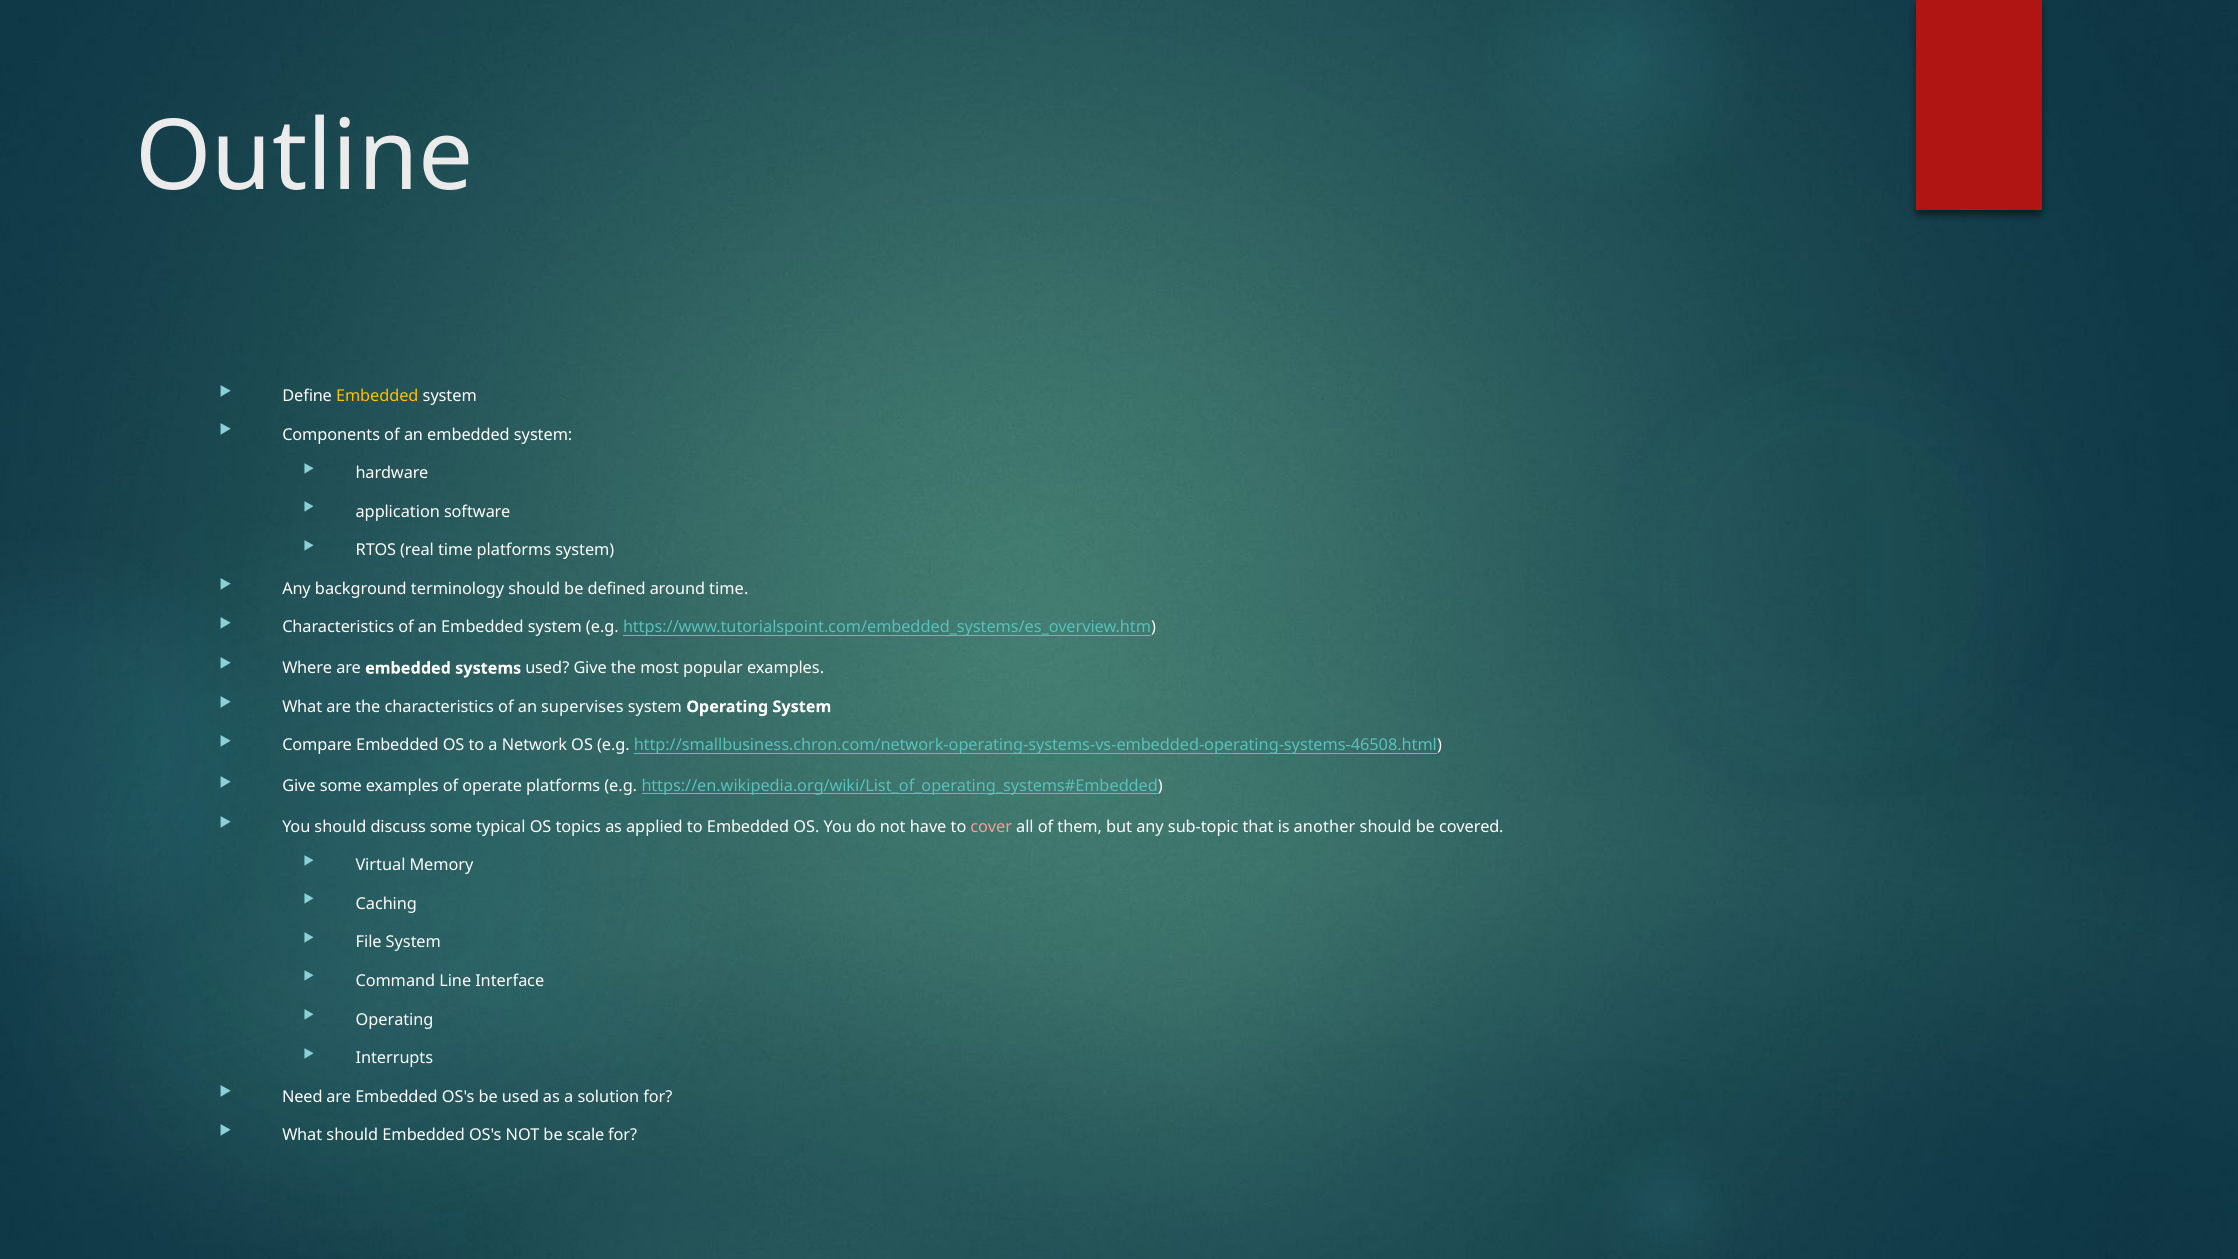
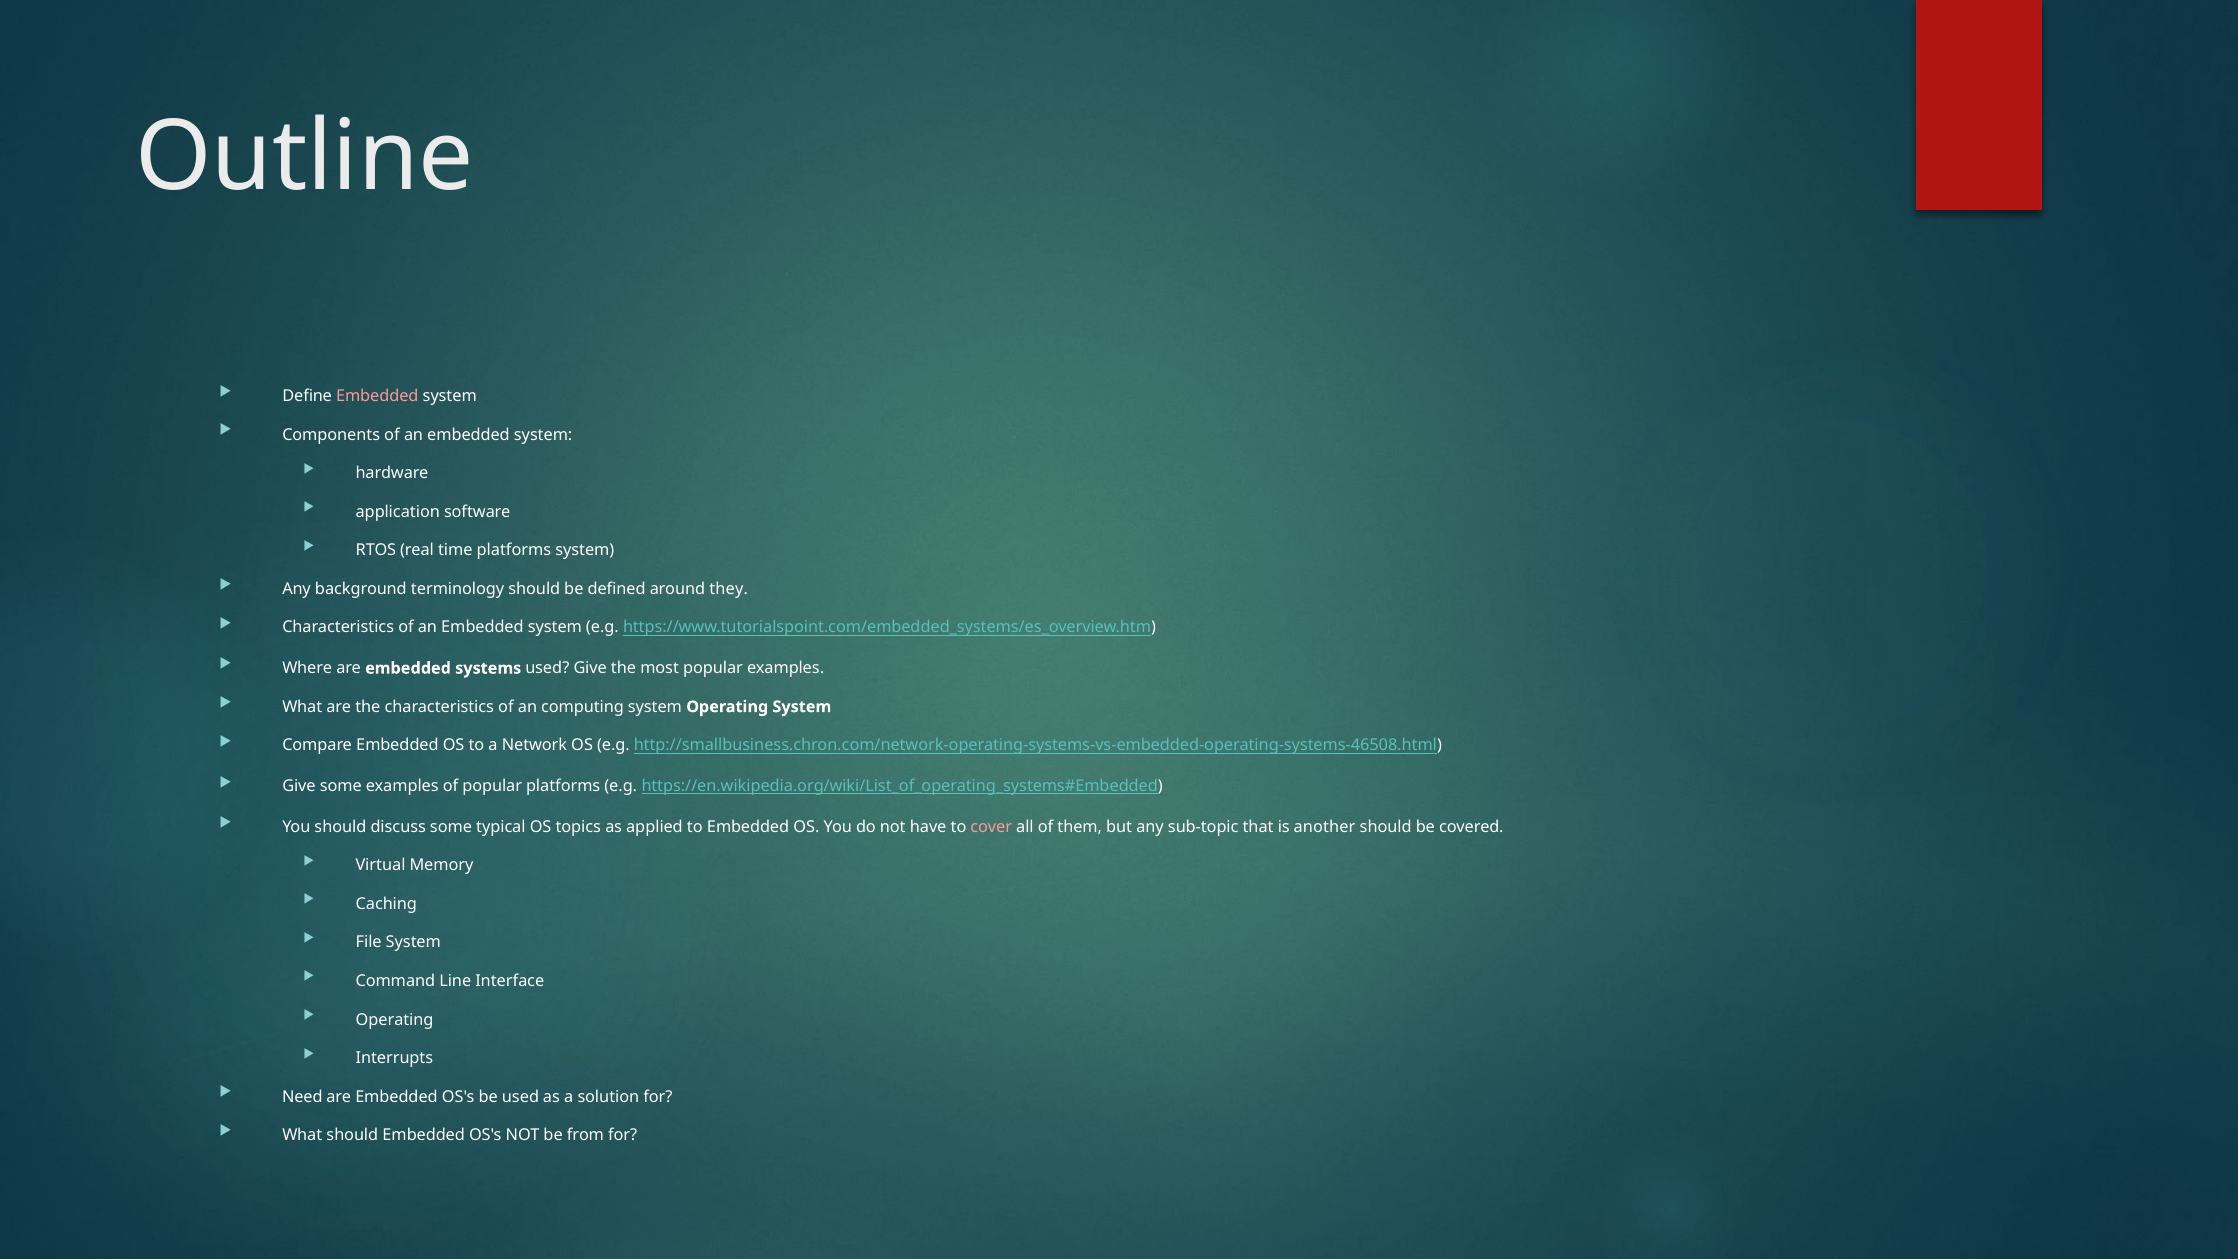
Embedded at (377, 396) colour: yellow -> pink
around time: time -> they
supervises: supervises -> computing
of operate: operate -> popular
scale: scale -> from
